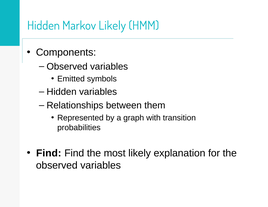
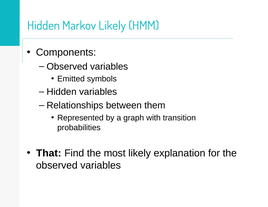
Find at (49, 153): Find -> That
